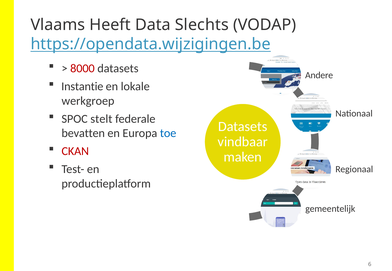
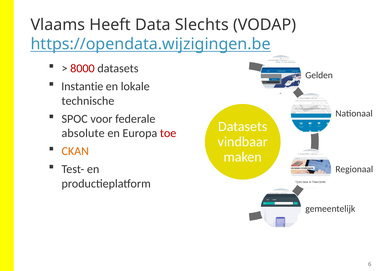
Andere: Andere -> Gelden
werkgroep: werkgroep -> technische
stelt: stelt -> voor
bevatten: bevatten -> absolute
toe colour: blue -> red
CKAN colour: red -> orange
